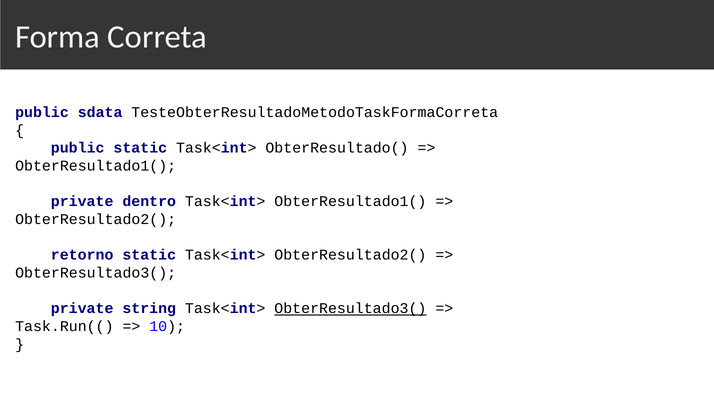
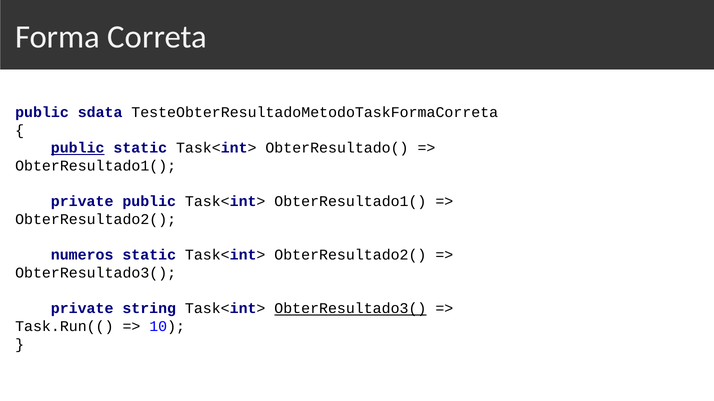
public at (78, 148) underline: none -> present
private dentro: dentro -> public
retorno: retorno -> numeros
